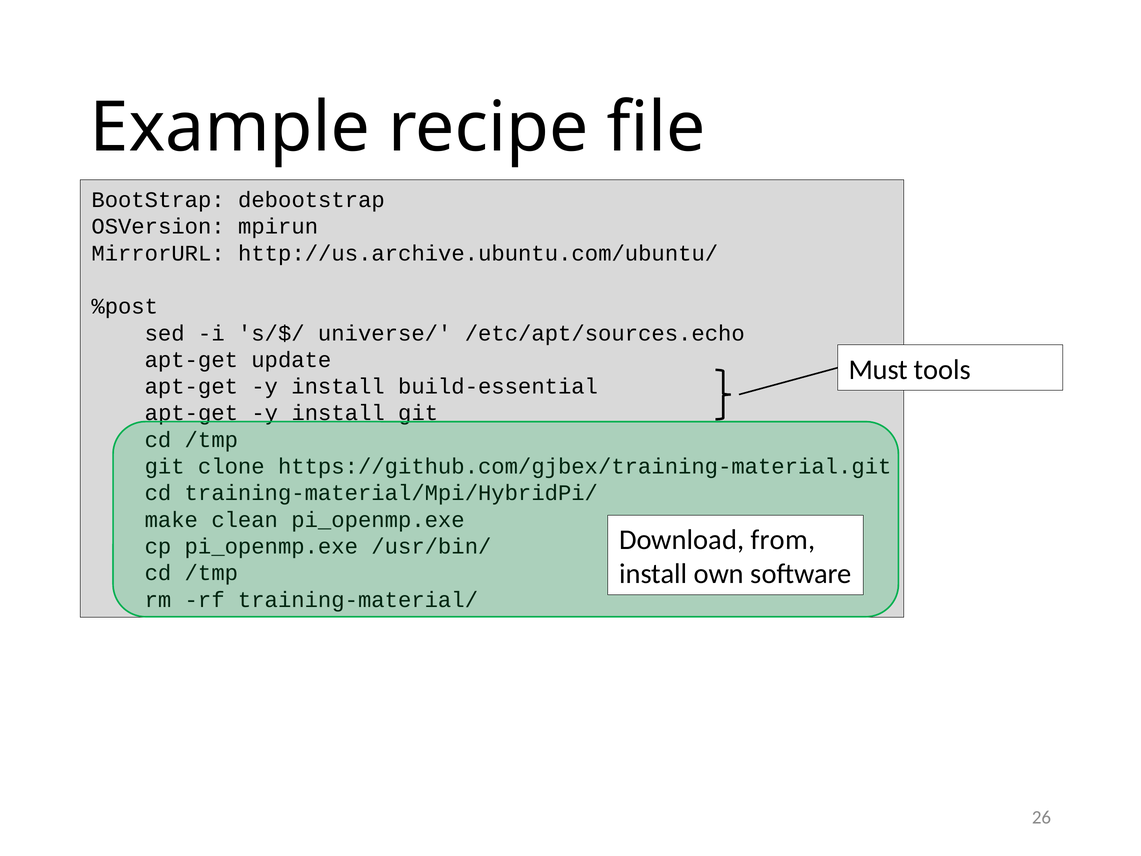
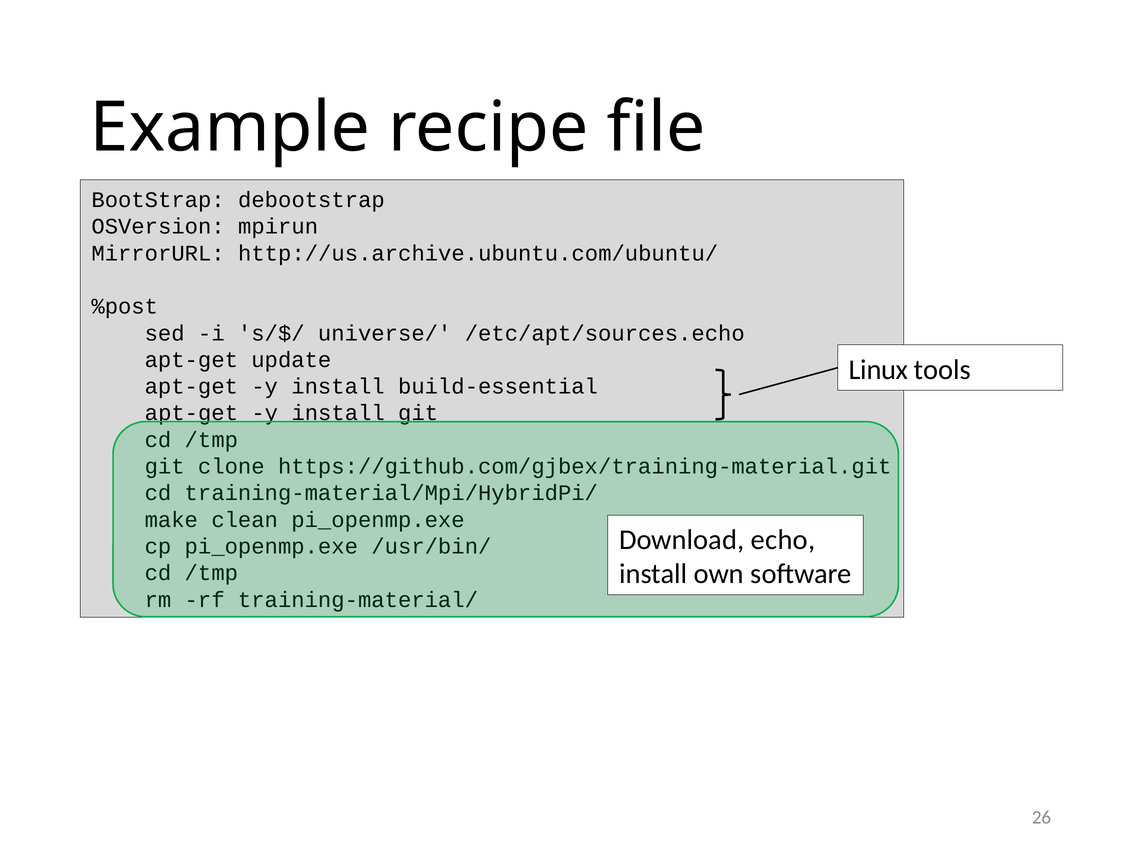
Must: Must -> Linux
from: from -> echo
